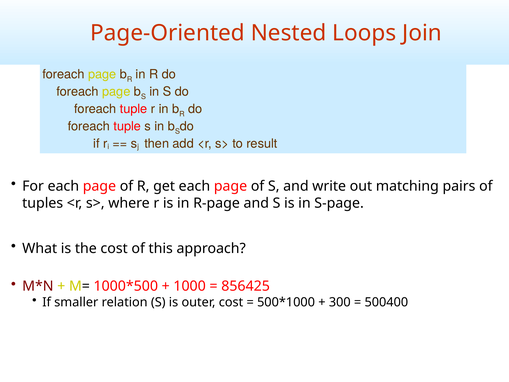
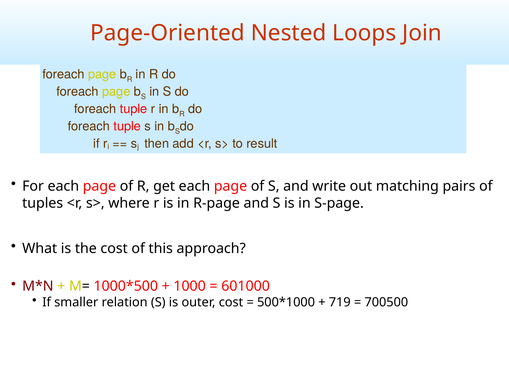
856425: 856425 -> 601000
300: 300 -> 719
500400: 500400 -> 700500
